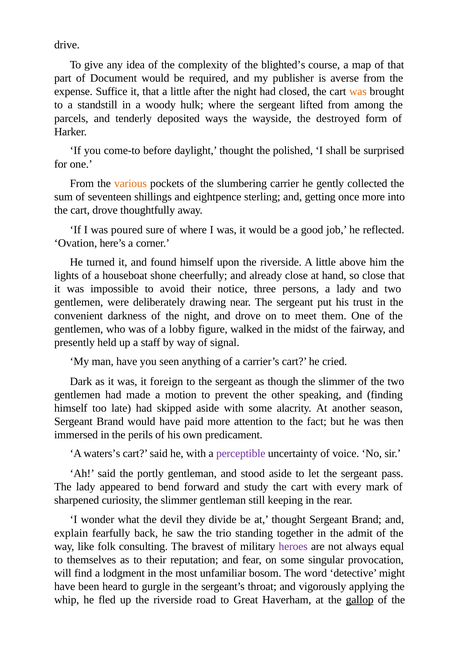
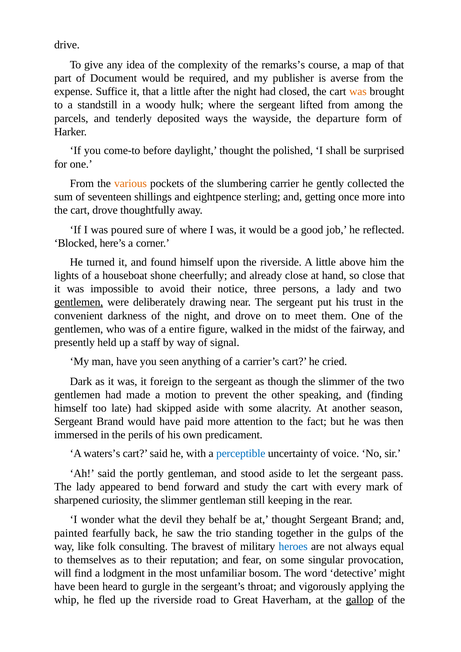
blighted’s: blighted’s -> remarks’s
destroyed: destroyed -> departure
Ovation: Ovation -> Blocked
gentlemen at (79, 302) underline: none -> present
lobby: lobby -> entire
perceptible colour: purple -> blue
divide: divide -> behalf
explain: explain -> painted
admit: admit -> gulps
heroes colour: purple -> blue
